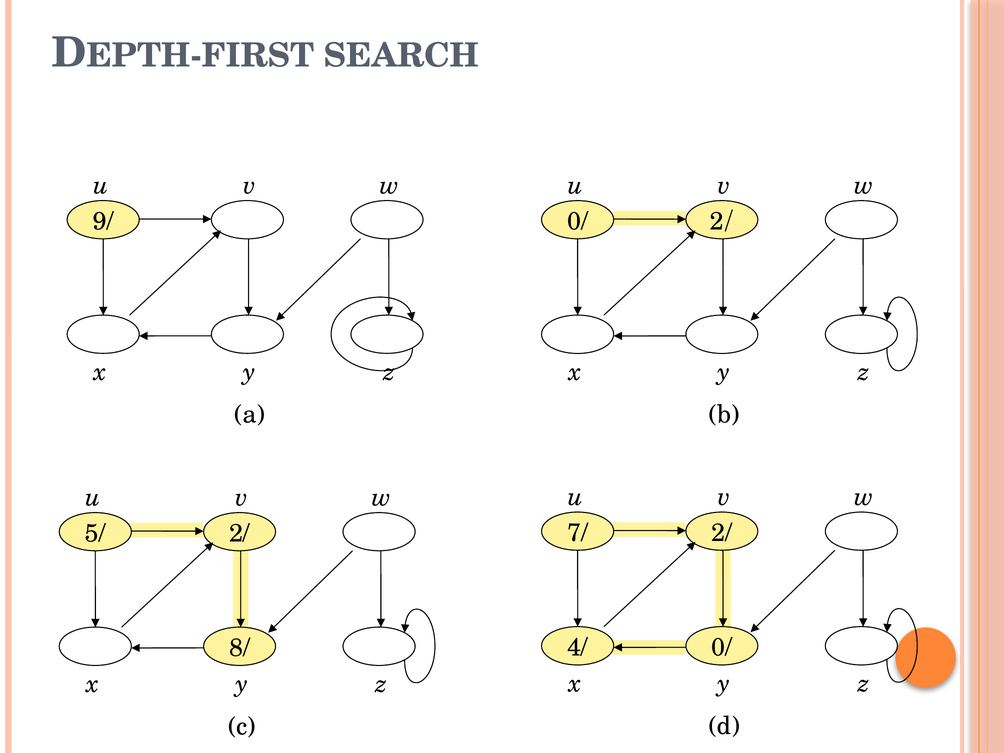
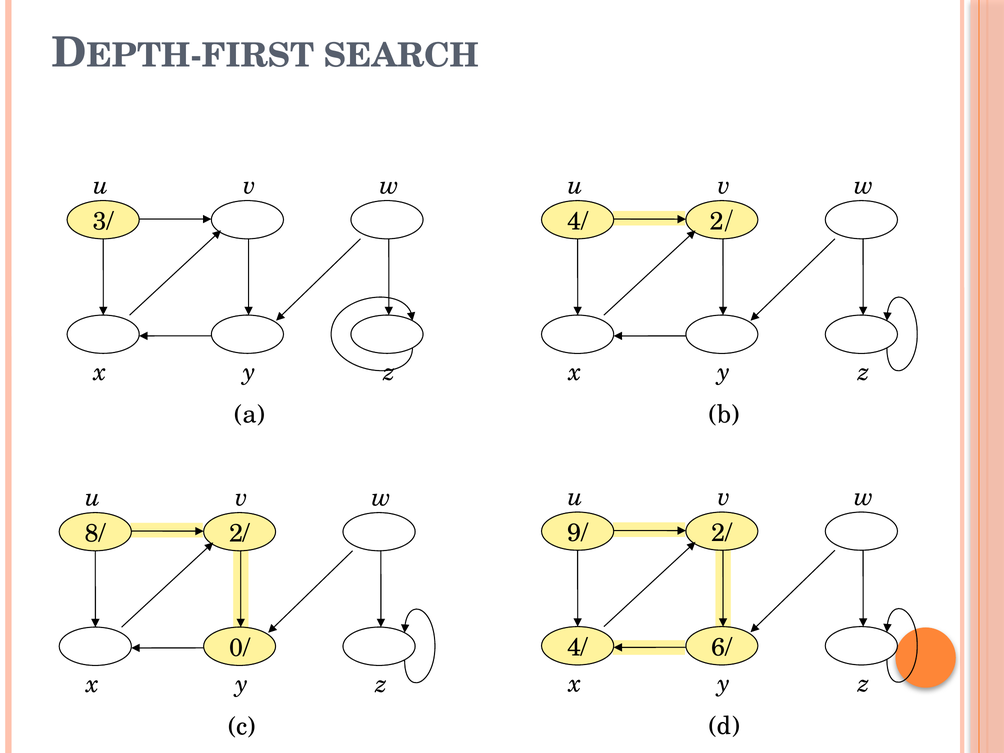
9/: 9/ -> 3/
0/ at (578, 221): 0/ -> 4/
7/: 7/ -> 9/
5/: 5/ -> 8/
0/ at (722, 647): 0/ -> 6/
8/: 8/ -> 0/
